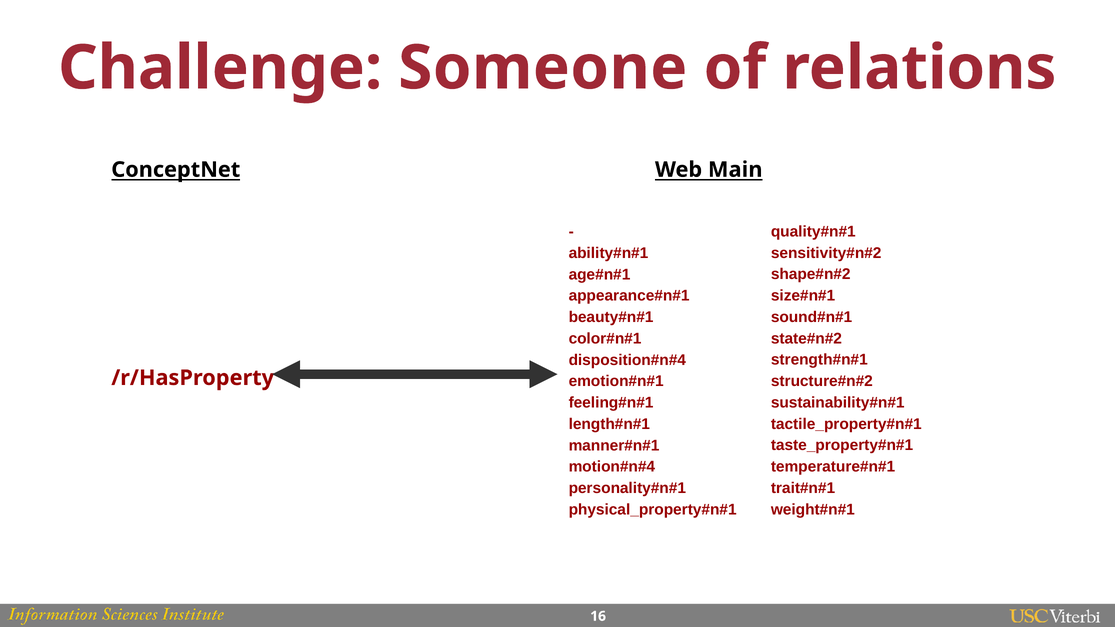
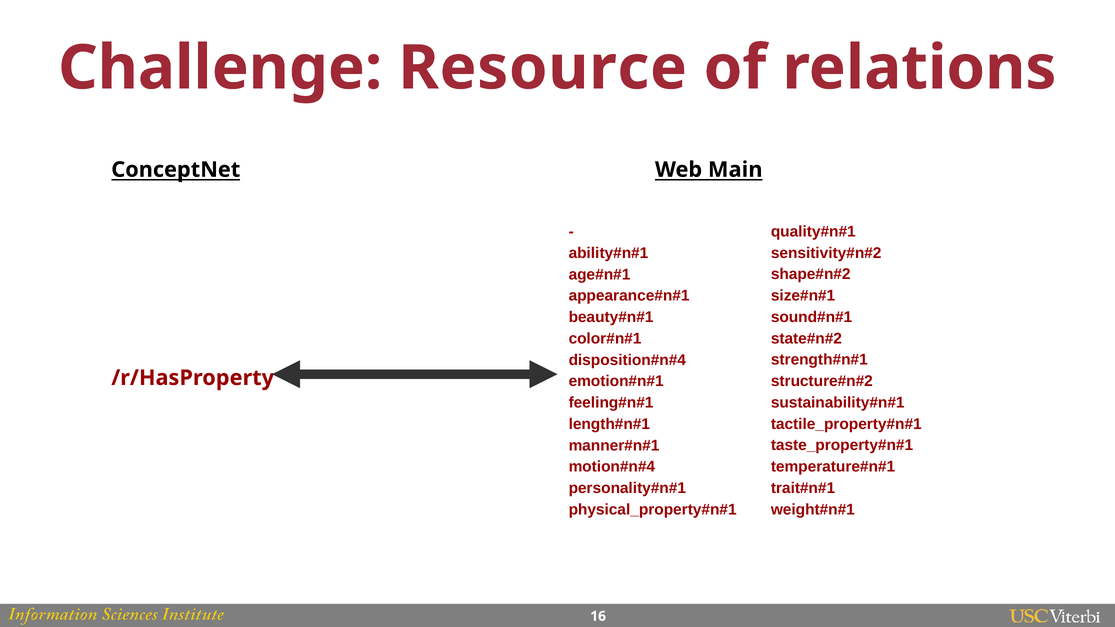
Someone: Someone -> Resource
